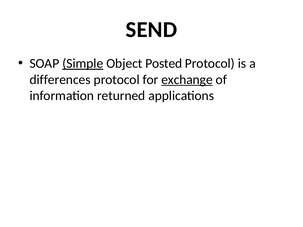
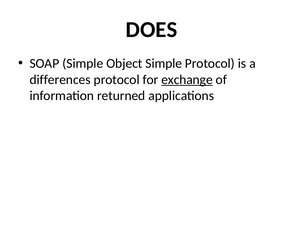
SEND: SEND -> DOES
Simple at (83, 64) underline: present -> none
Object Posted: Posted -> Simple
